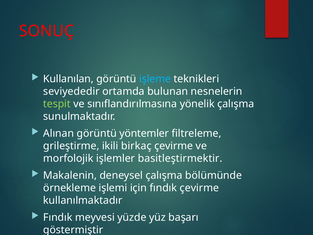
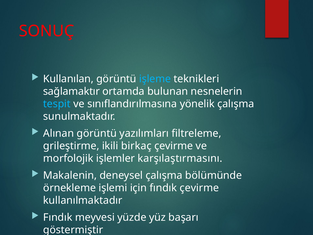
seviyededir: seviyededir -> sağlamaktır
tespit colour: light green -> light blue
yöntemler: yöntemler -> yazılımları
basitleştirmektir: basitleştirmektir -> karşılaştırmasını
